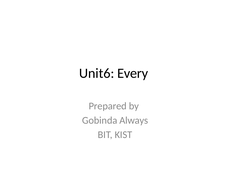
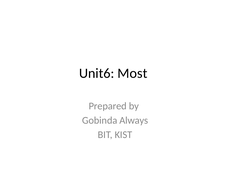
Every: Every -> Most
